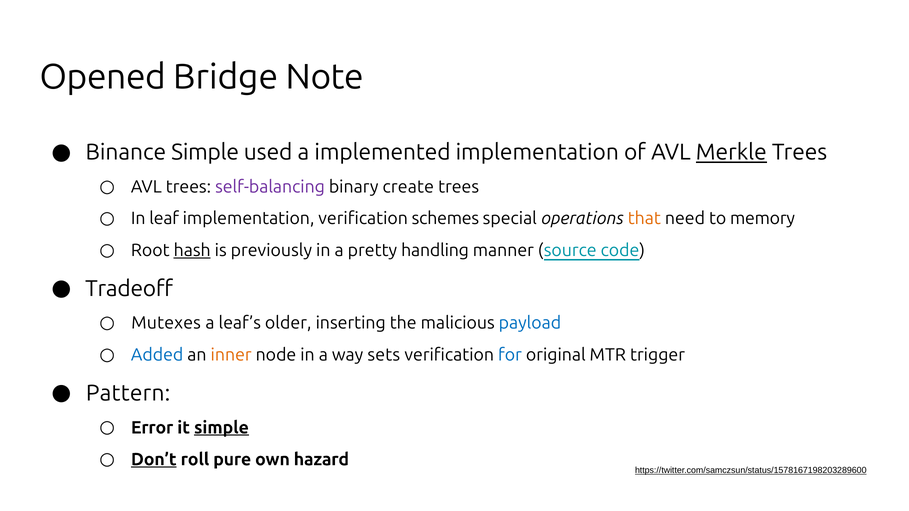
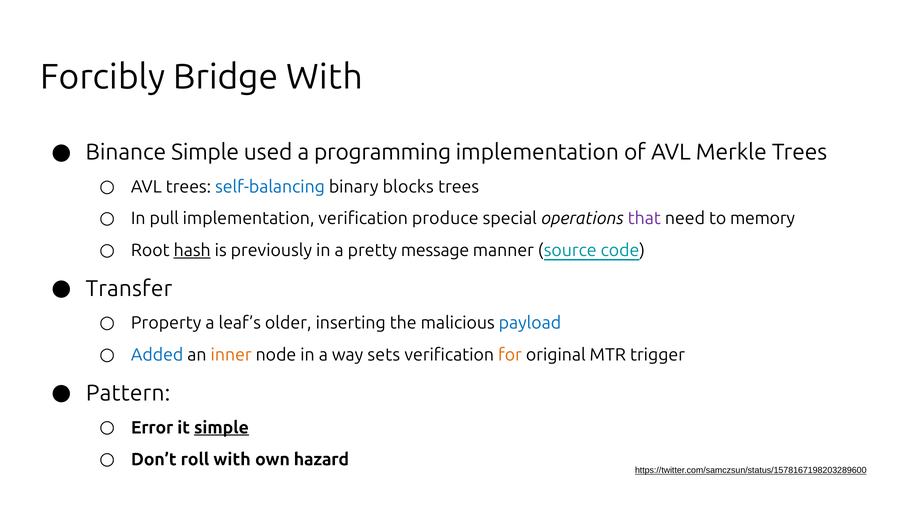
Opened: Opened -> Forcibly
Bridge Note: Note -> With
implemented: implemented -> programming
Merkle underline: present -> none
self-balancing colour: purple -> blue
create: create -> blocks
leaf: leaf -> pull
schemes: schemes -> produce
that colour: orange -> purple
handling: handling -> message
Tradeoff: Tradeoff -> Transfer
Mutexes: Mutexes -> Property
for colour: blue -> orange
Don’t underline: present -> none
roll pure: pure -> with
